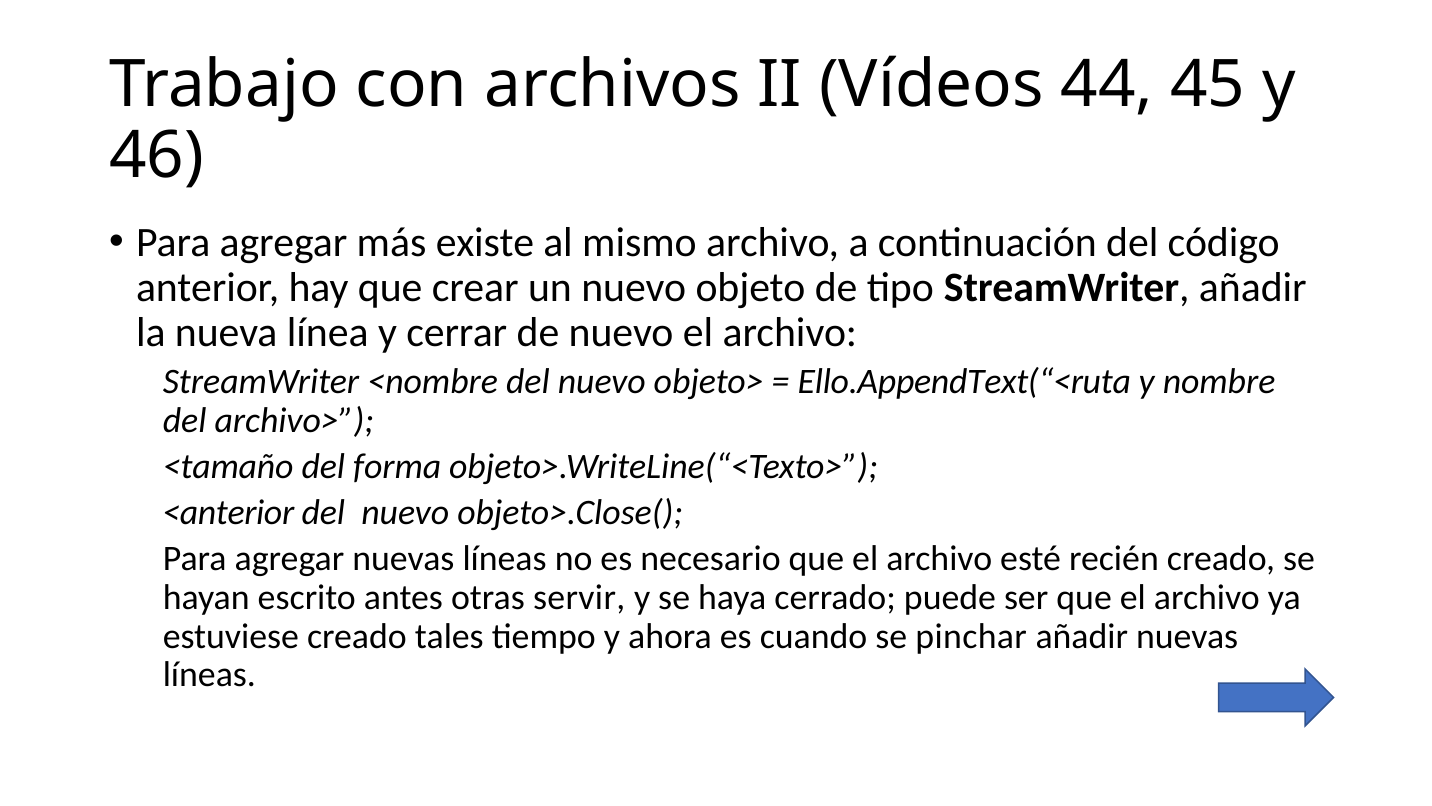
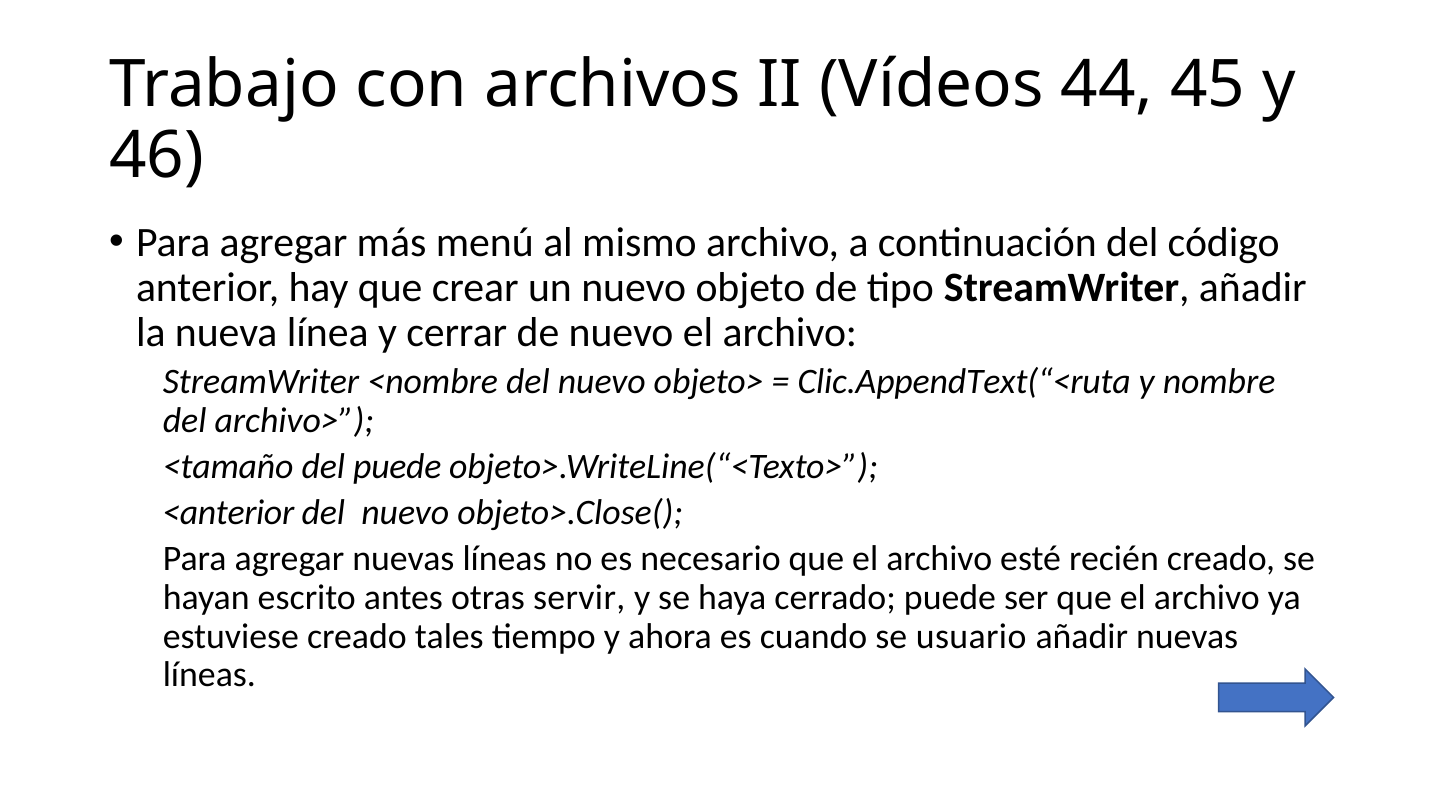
existe: existe -> menú
Ello.AppendText(“<ruta: Ello.AppendText(“<ruta -> Clic.AppendText(“<ruta
del forma: forma -> puede
pinchar: pinchar -> usuario
